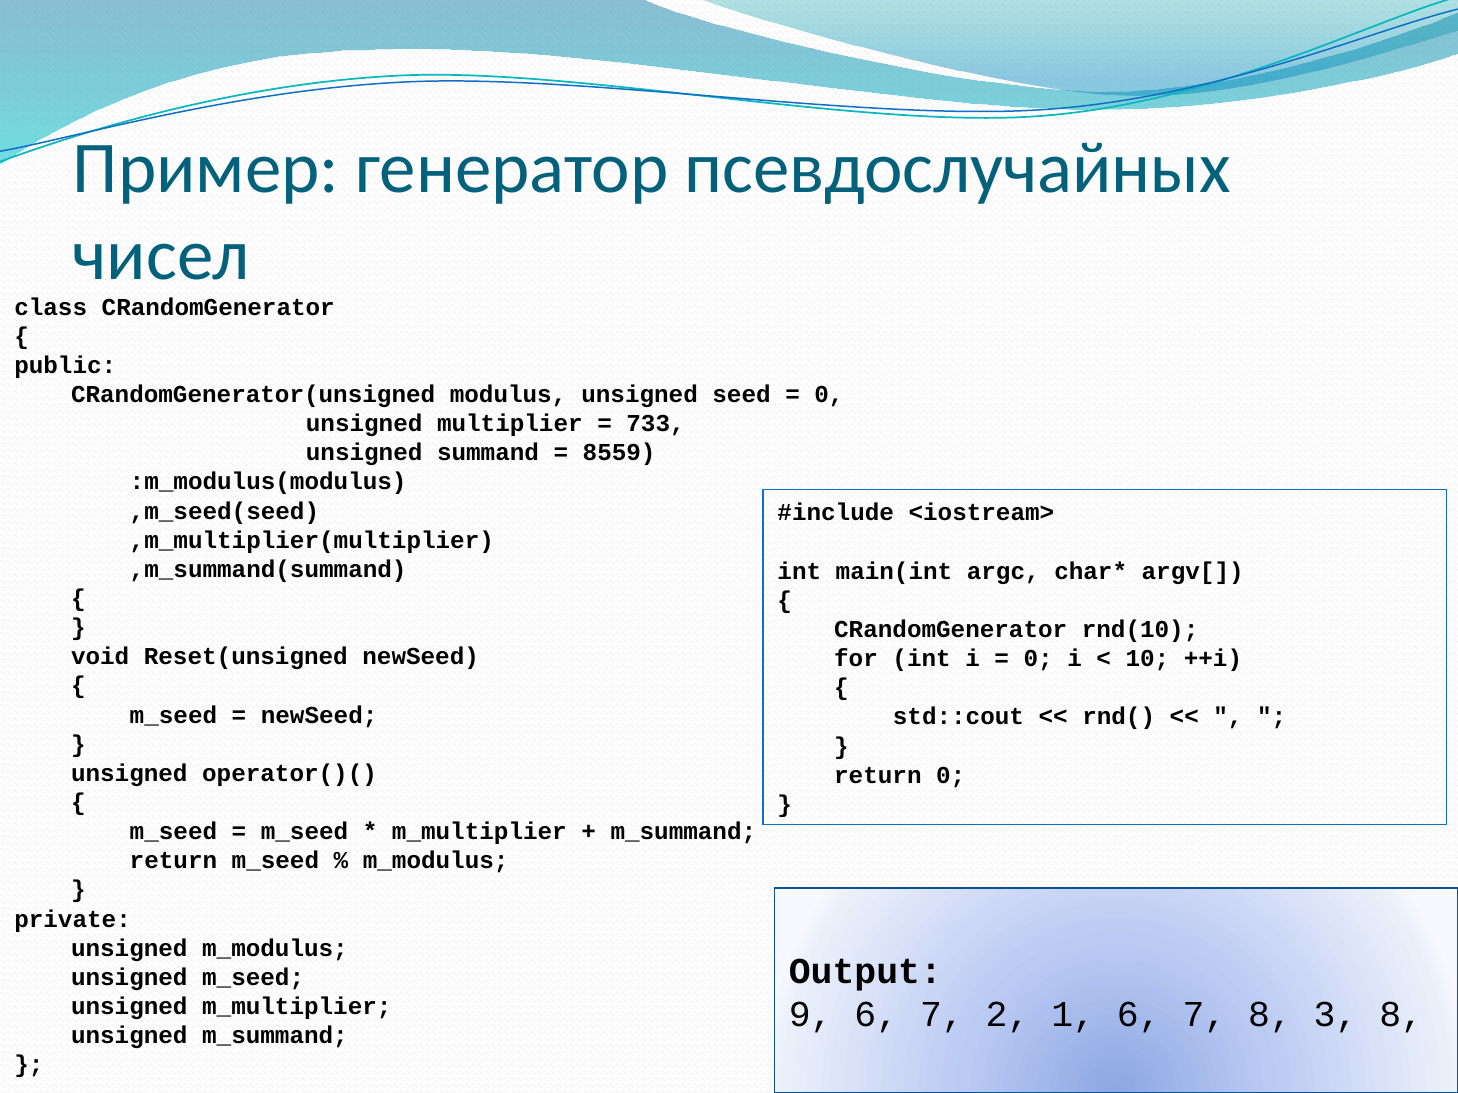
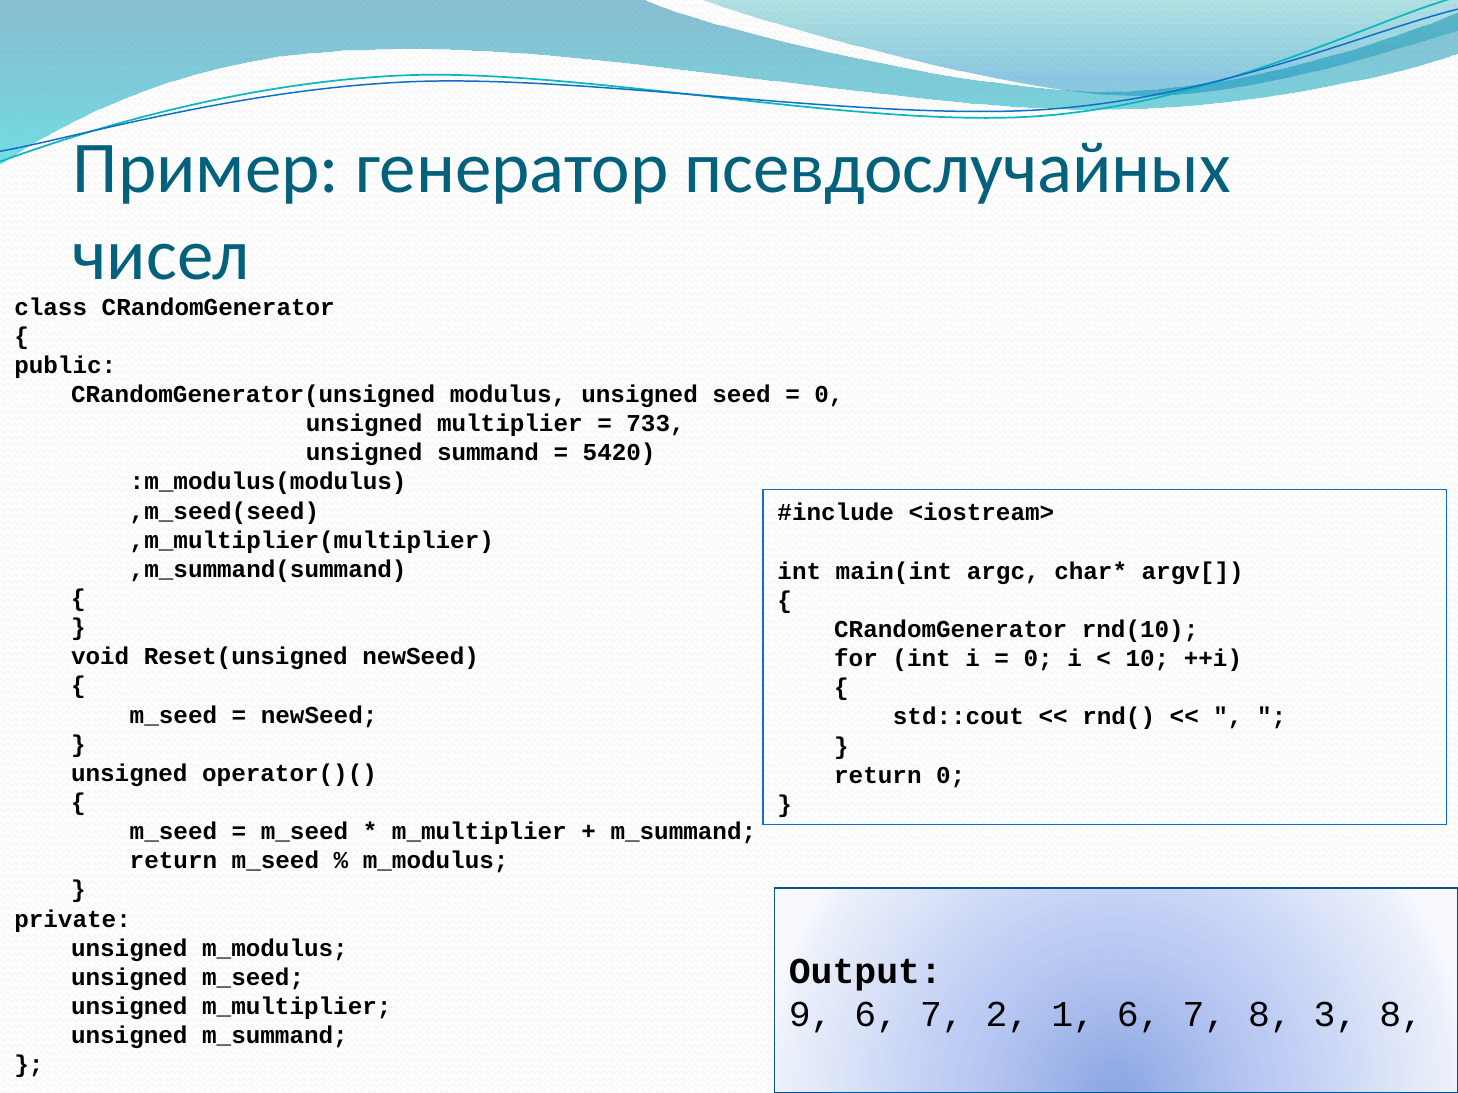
8559: 8559 -> 5420
